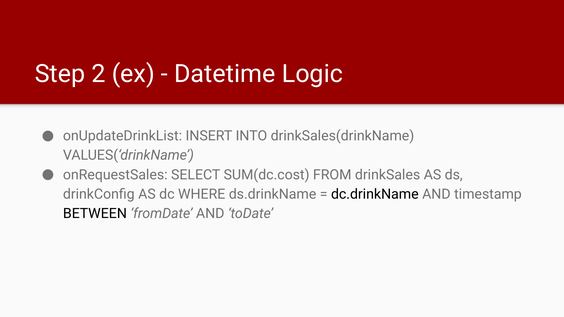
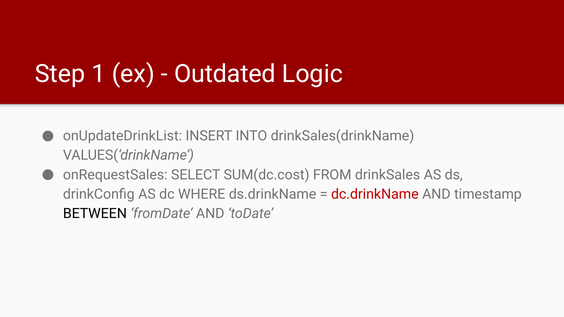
2: 2 -> 1
Datetime: Datetime -> Outdated
dc.drinkName colour: black -> red
